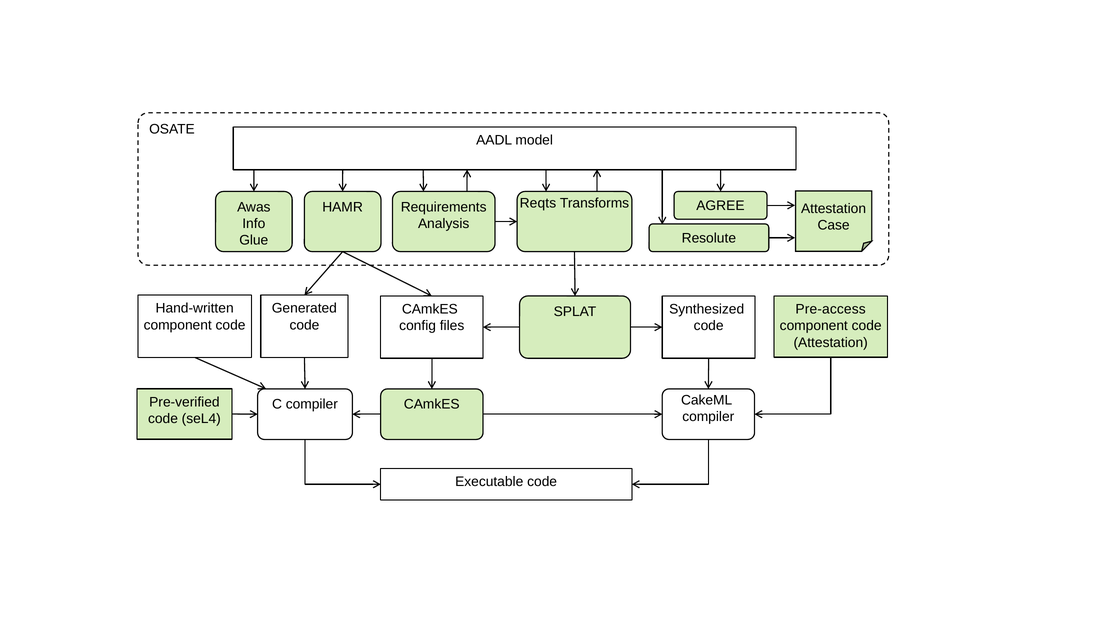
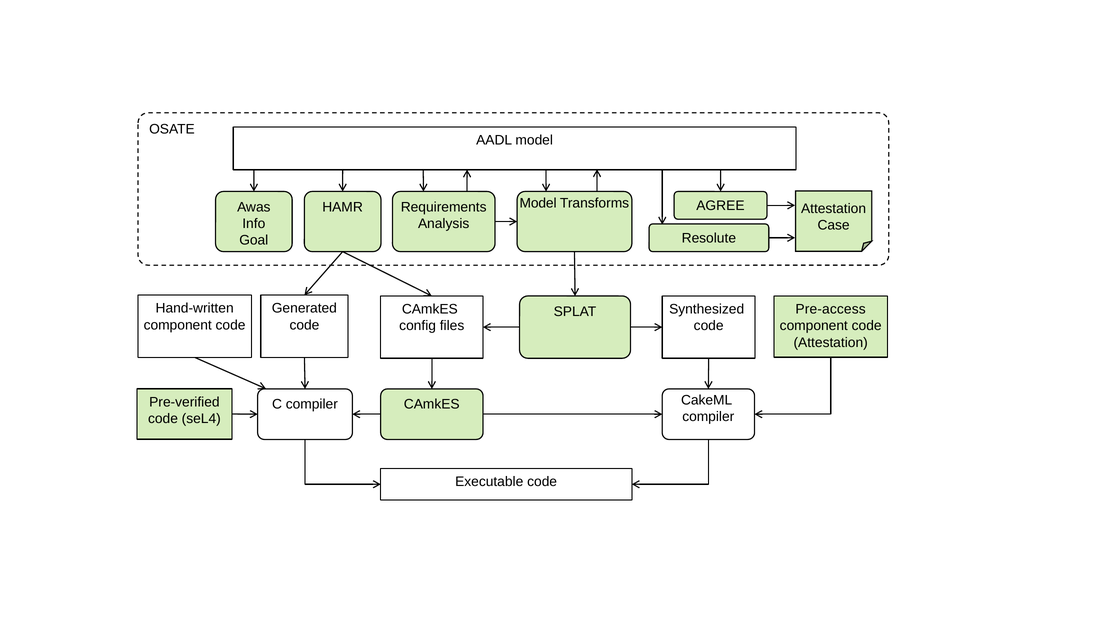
HAMR Reqts: Reqts -> Model
Glue: Glue -> Goal
